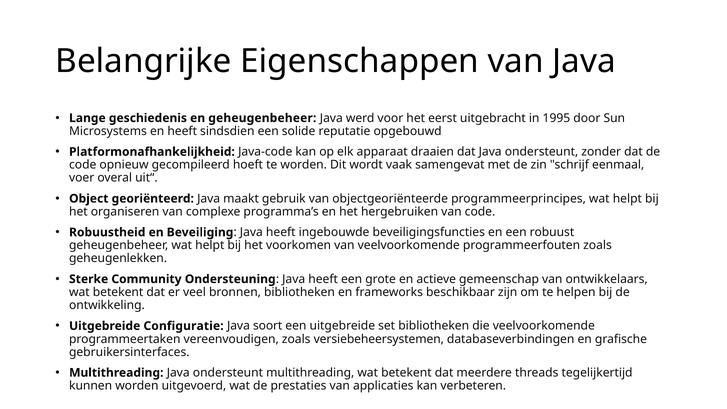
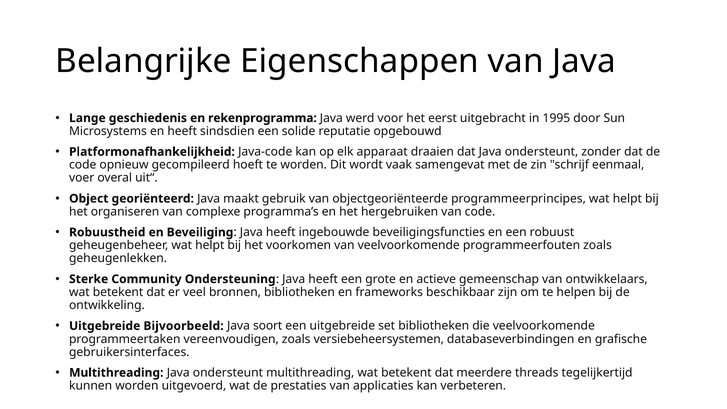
en geheugenbeheer: geheugenbeheer -> rekenprogramma
Configuratie: Configuratie -> Bijvoorbeeld
